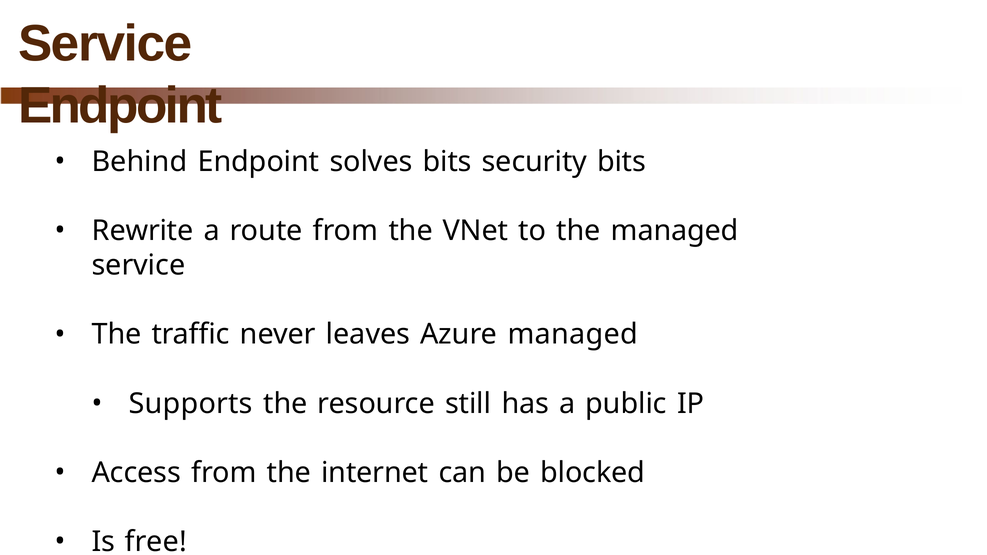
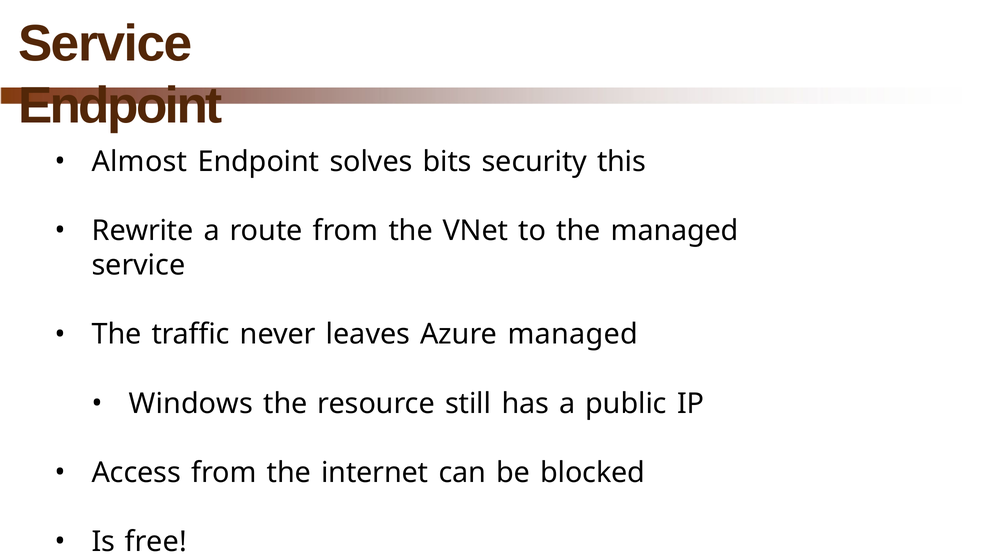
Behind: Behind -> Almost
security bits: bits -> this
Supports: Supports -> Windows
